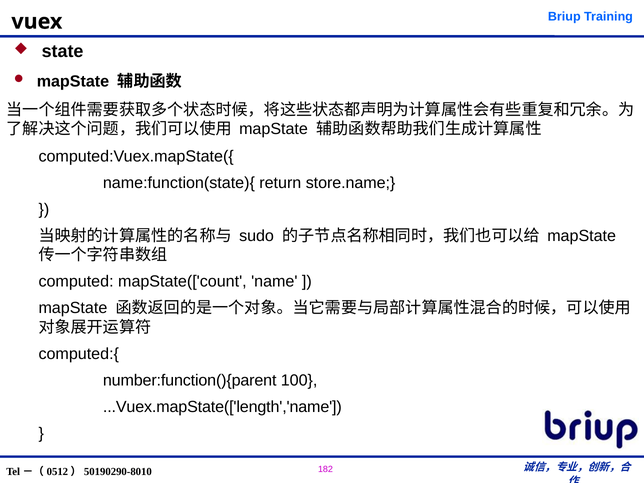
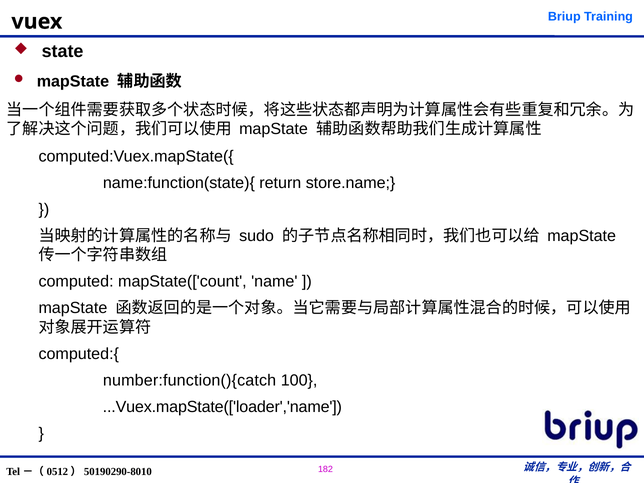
number:function(){parent: number:function(){parent -> number:function(){catch
...Vuex.mapState(['length','name: ...Vuex.mapState(['length','name -> ...Vuex.mapState(['loader','name
